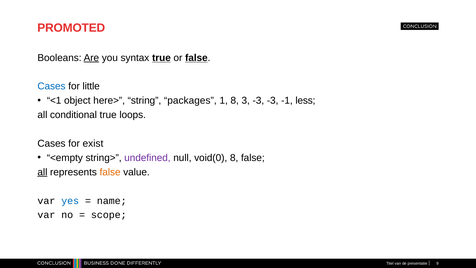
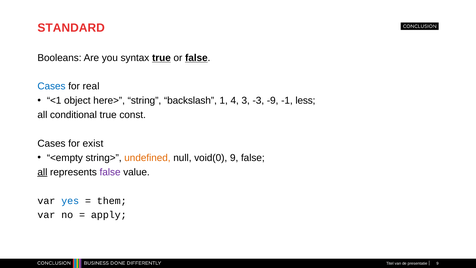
PROMOTED: PROMOTED -> STANDARD
Are underline: present -> none
little: little -> real
packages: packages -> backslash
1 8: 8 -> 4
-3 -3: -3 -> -9
loops: loops -> const
undefined colour: purple -> orange
void(0 8: 8 -> 9
false at (110, 172) colour: orange -> purple
name: name -> them
scope: scope -> apply
